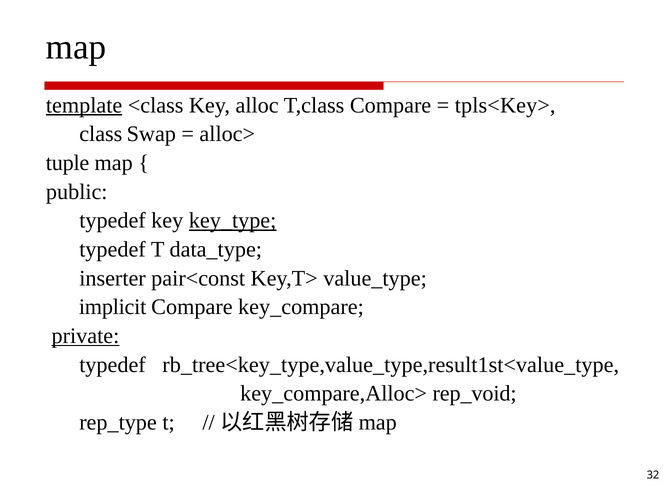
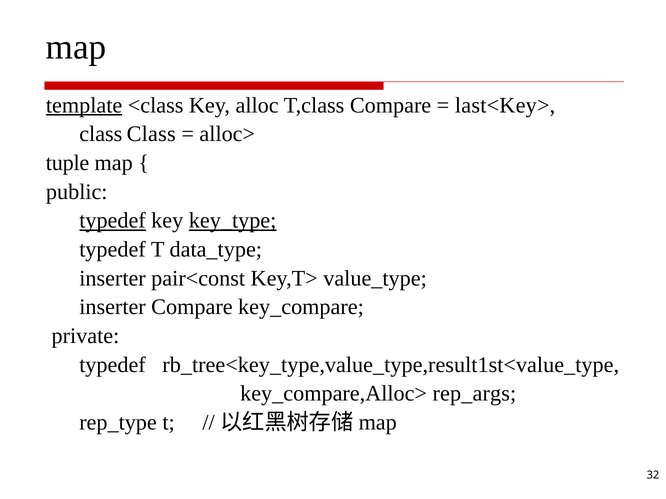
tpls<Key>: tpls<Key> -> last<Key>
class Swap: Swap -> Class
typedef at (113, 221) underline: none -> present
implicit at (113, 307): implicit -> inserter
private underline: present -> none
rep_void: rep_void -> rep_args
